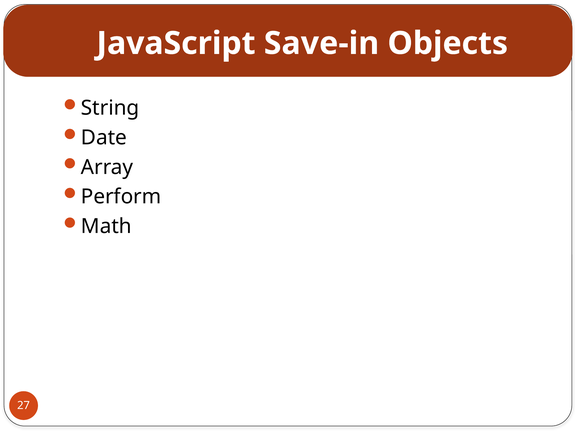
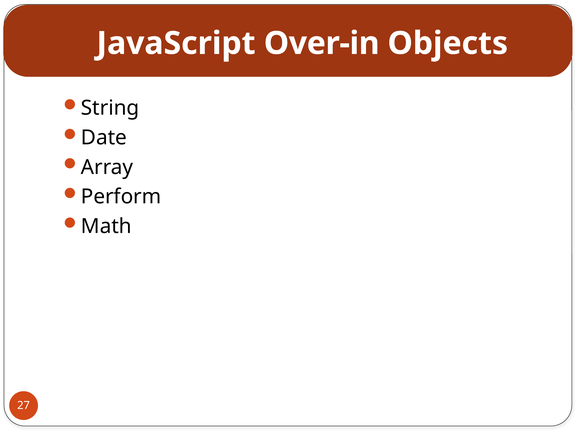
Save-in: Save-in -> Over-in
